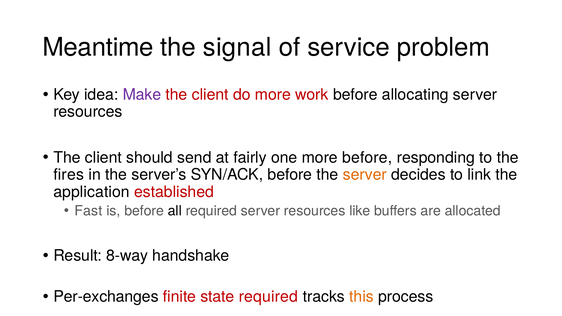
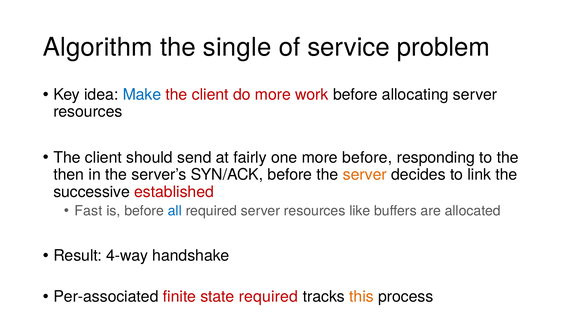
Meantime: Meantime -> Algorithm
signal: signal -> single
Make colour: purple -> blue
fires: fires -> then
application: application -> successive
all colour: black -> blue
8-way: 8-way -> 4-way
Per-exchanges: Per-exchanges -> Per-associated
